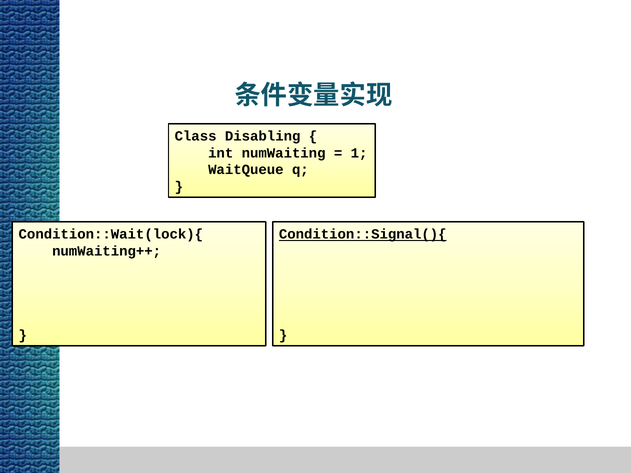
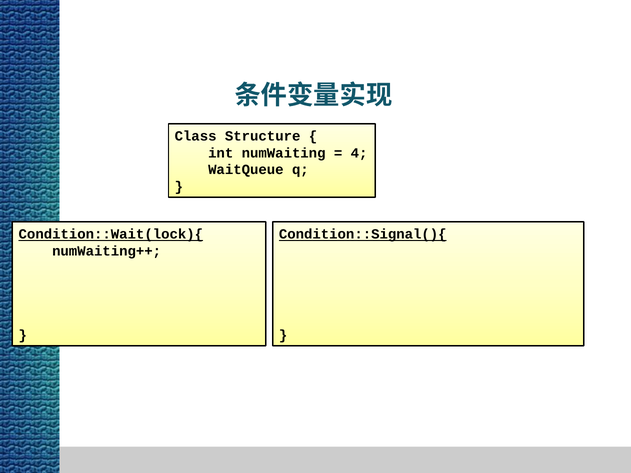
Disabling: Disabling -> Structure
1: 1 -> 4
Condition::Wait(lock){ underline: none -> present
